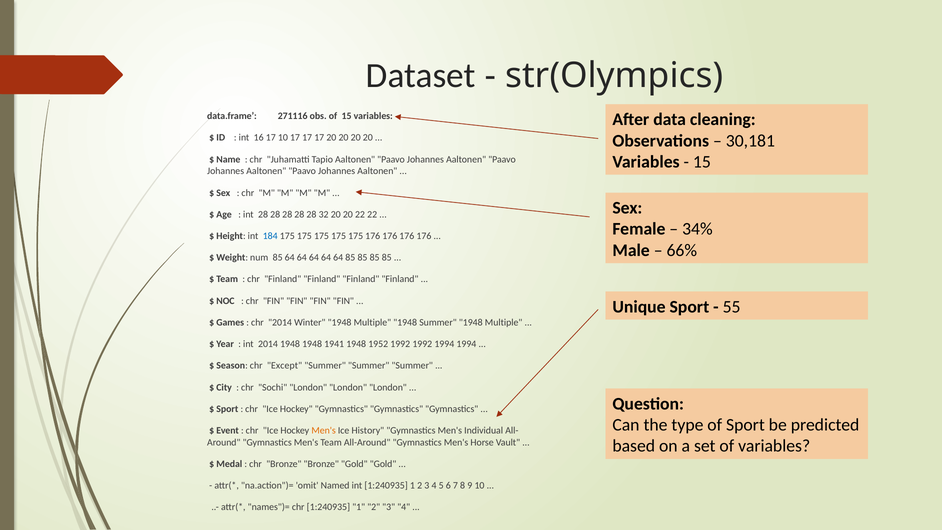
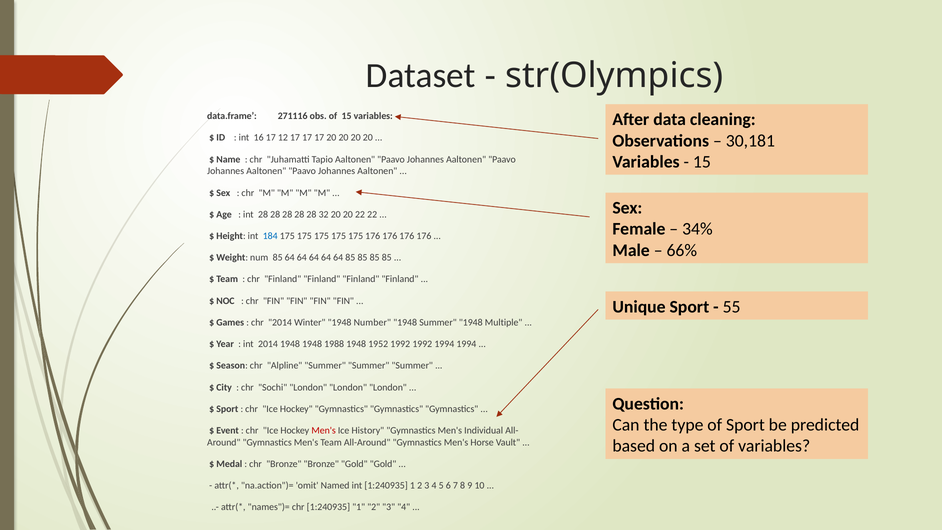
17 10: 10 -> 12
Winter 1948 Multiple: Multiple -> Number
1941: 1941 -> 1988
Except: Except -> Alpline
Men's at (324, 430) colour: orange -> red
